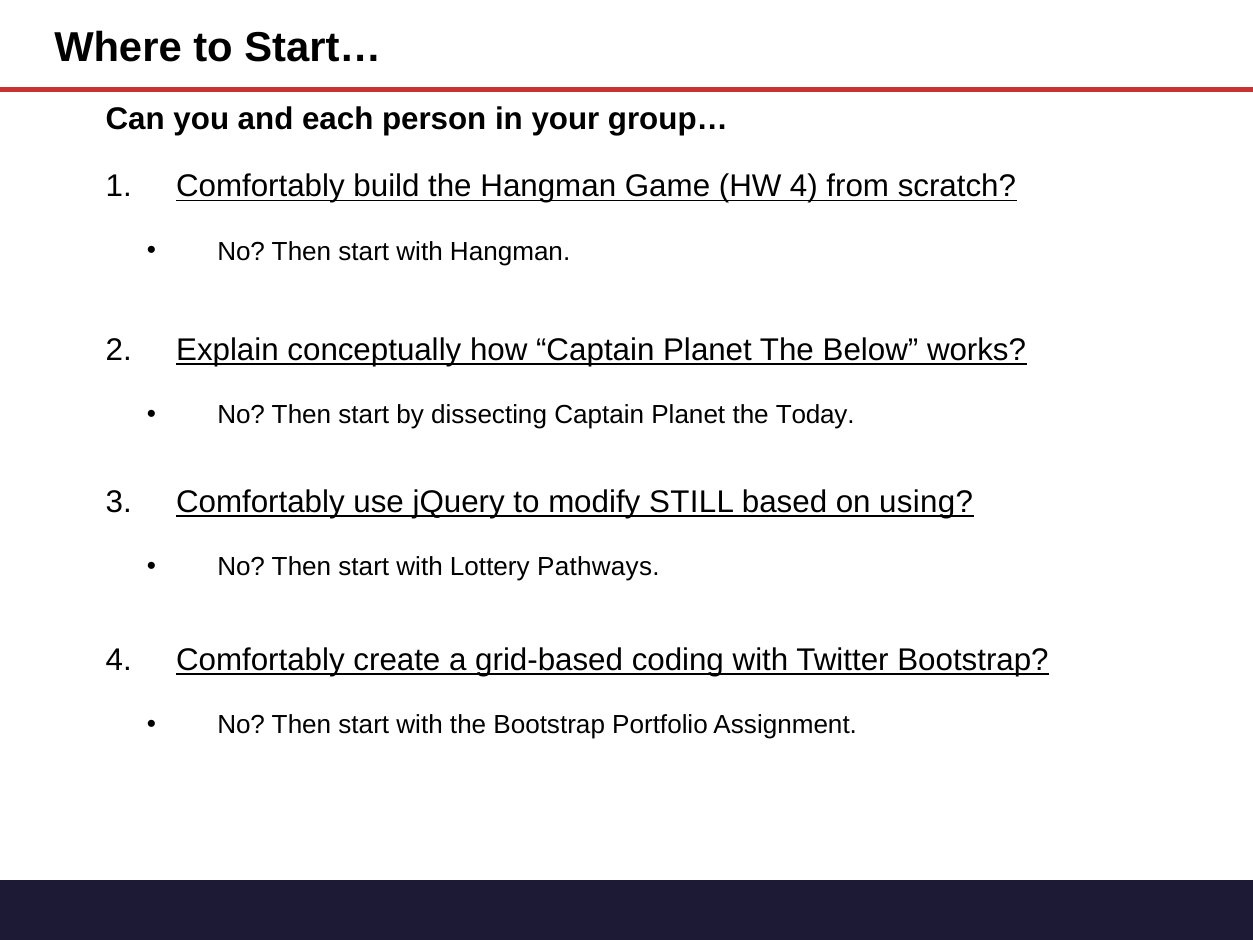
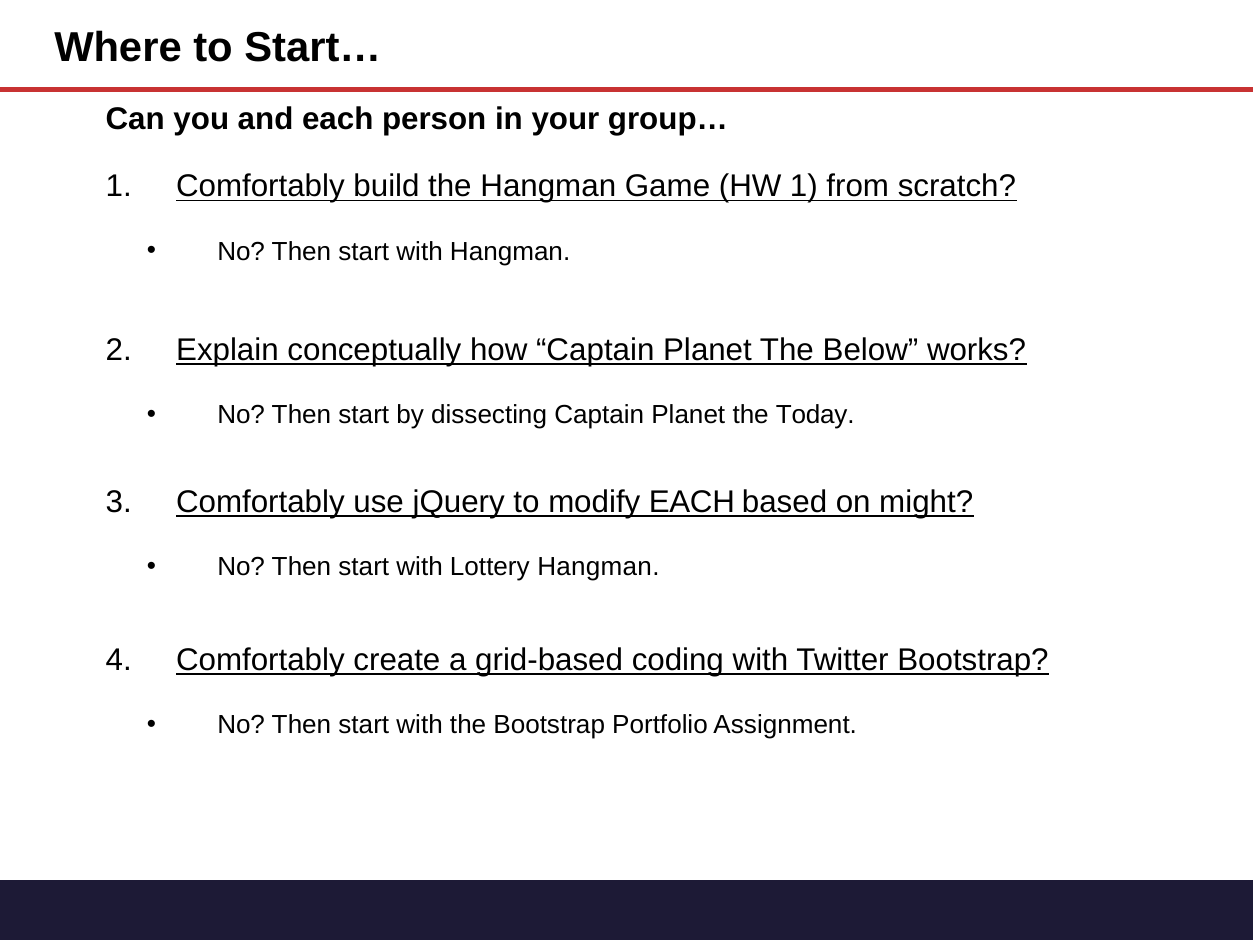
HW 4: 4 -> 1
modify STILL: STILL -> EACH
using: using -> might
Lottery Pathways: Pathways -> Hangman
